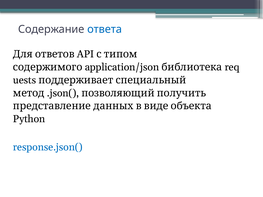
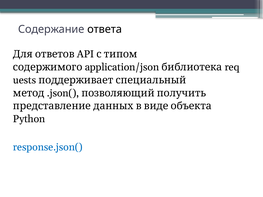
ответа colour: blue -> black
